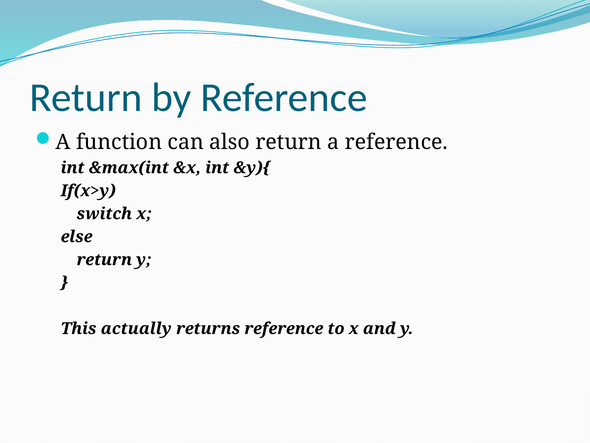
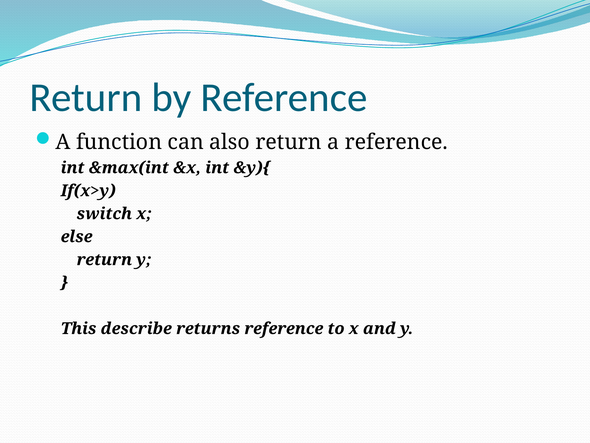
actually: actually -> describe
